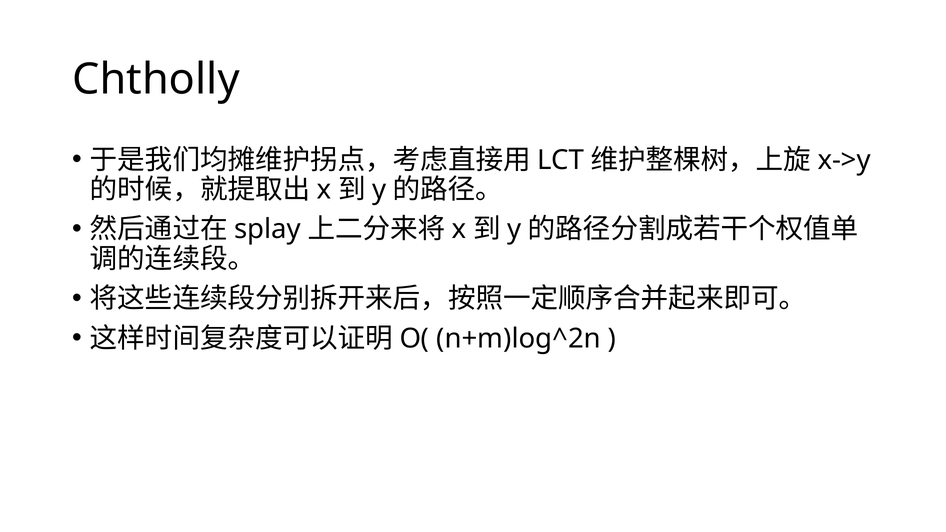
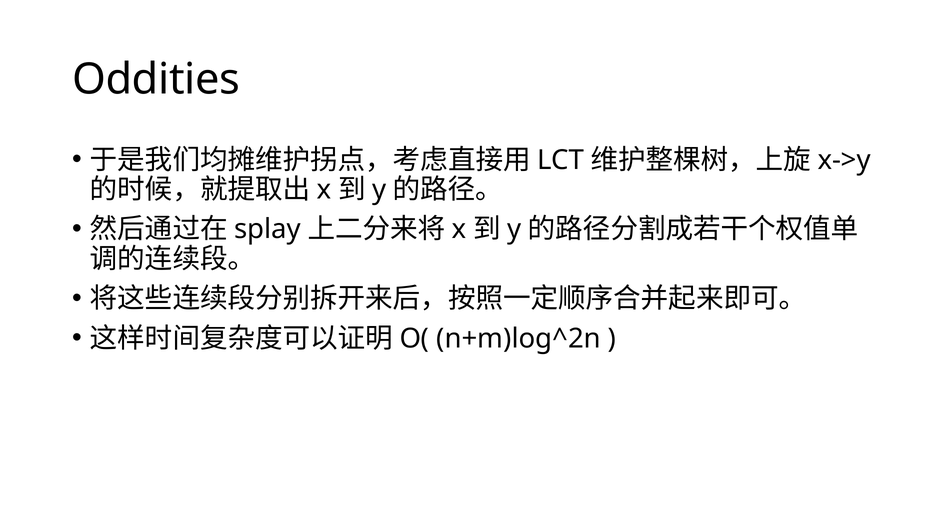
Chtholly: Chtholly -> Oddities
